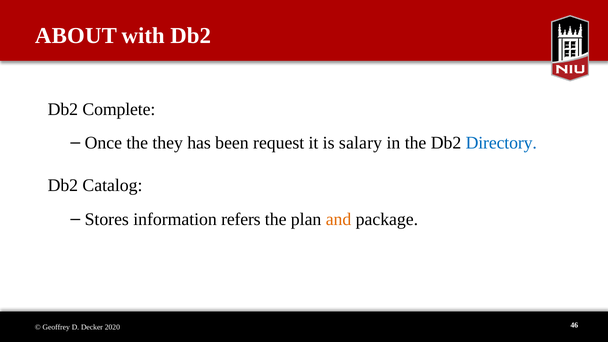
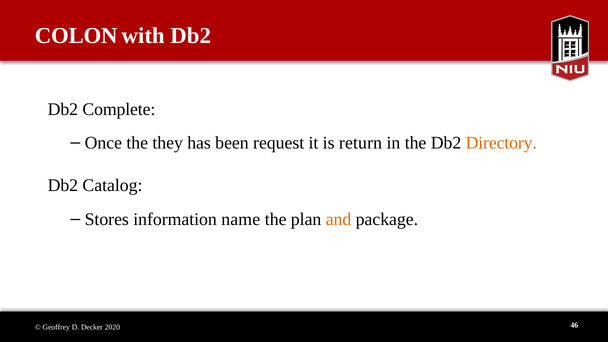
ABOUT: ABOUT -> COLON
salary: salary -> return
Directory colour: blue -> orange
refers: refers -> name
